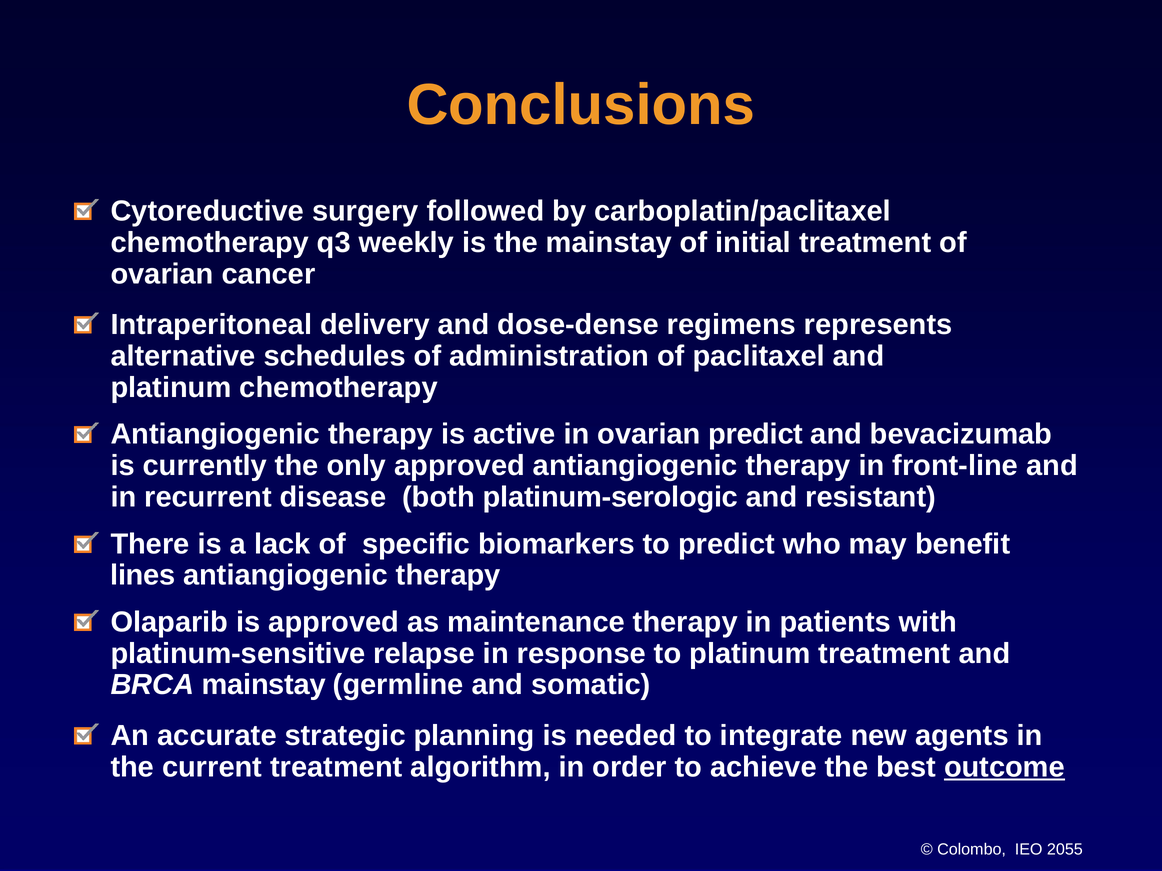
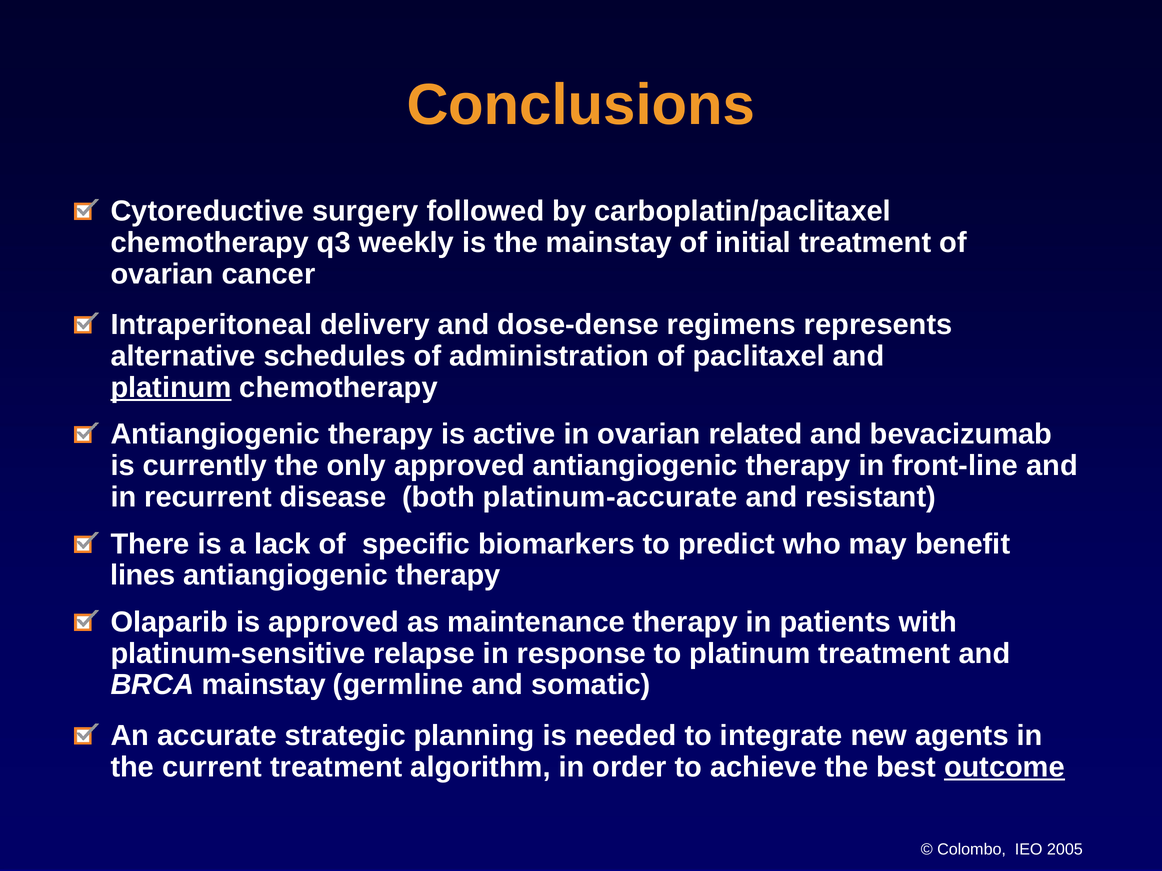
platinum at (171, 388) underline: none -> present
ovarian predict: predict -> related
platinum-serologic: platinum-serologic -> platinum-accurate
2055: 2055 -> 2005
